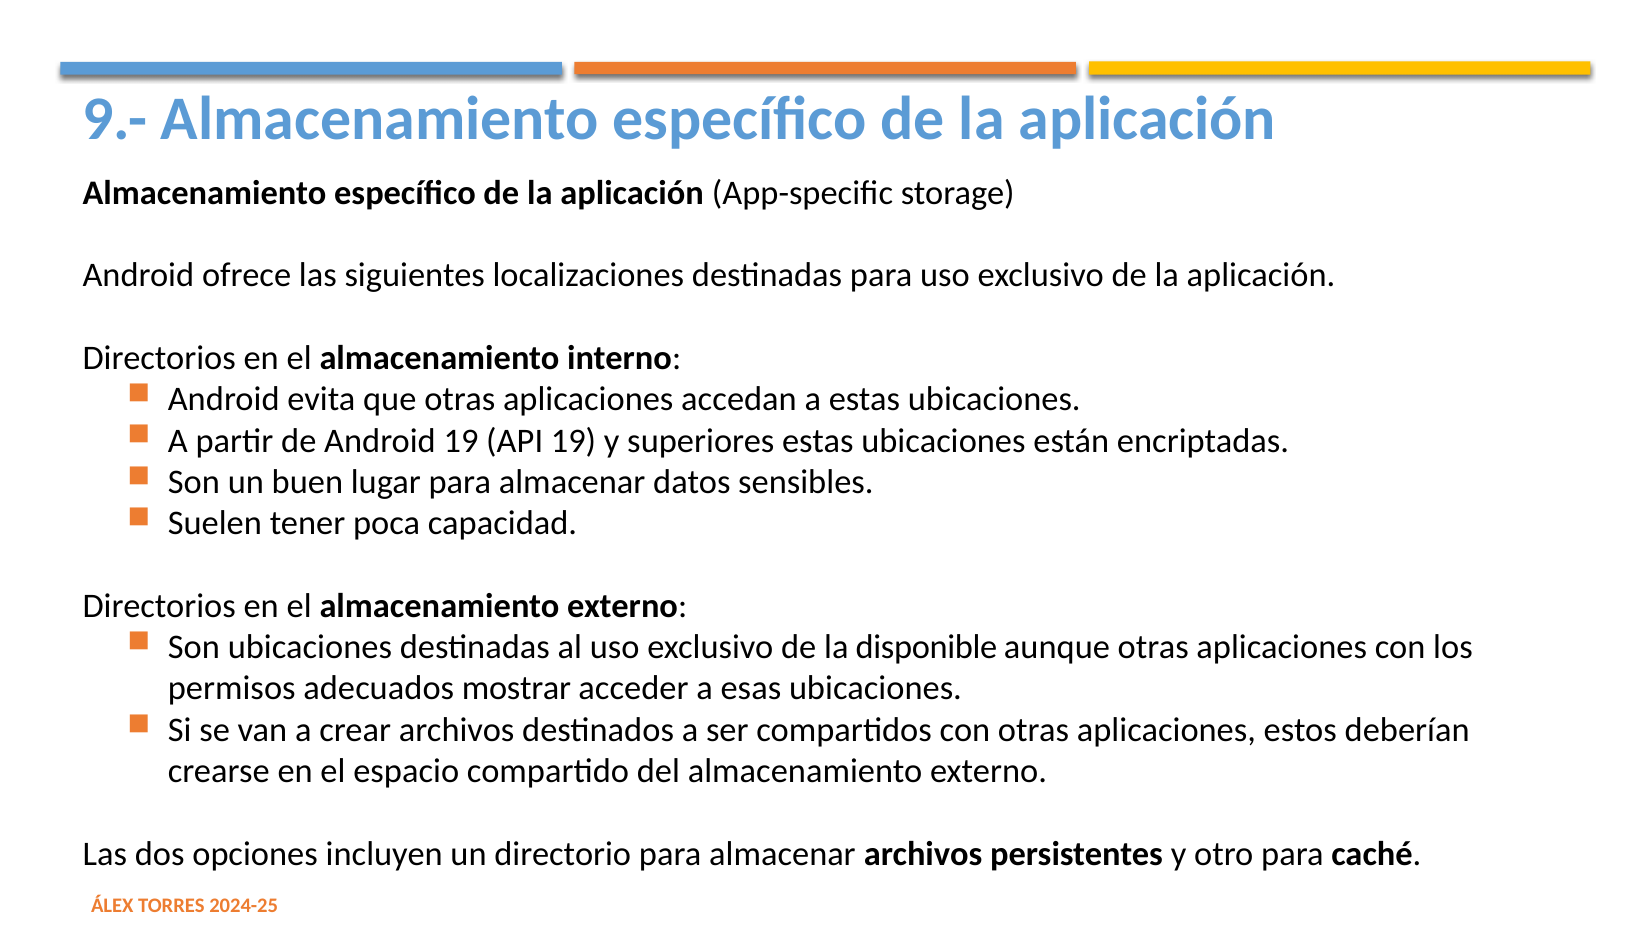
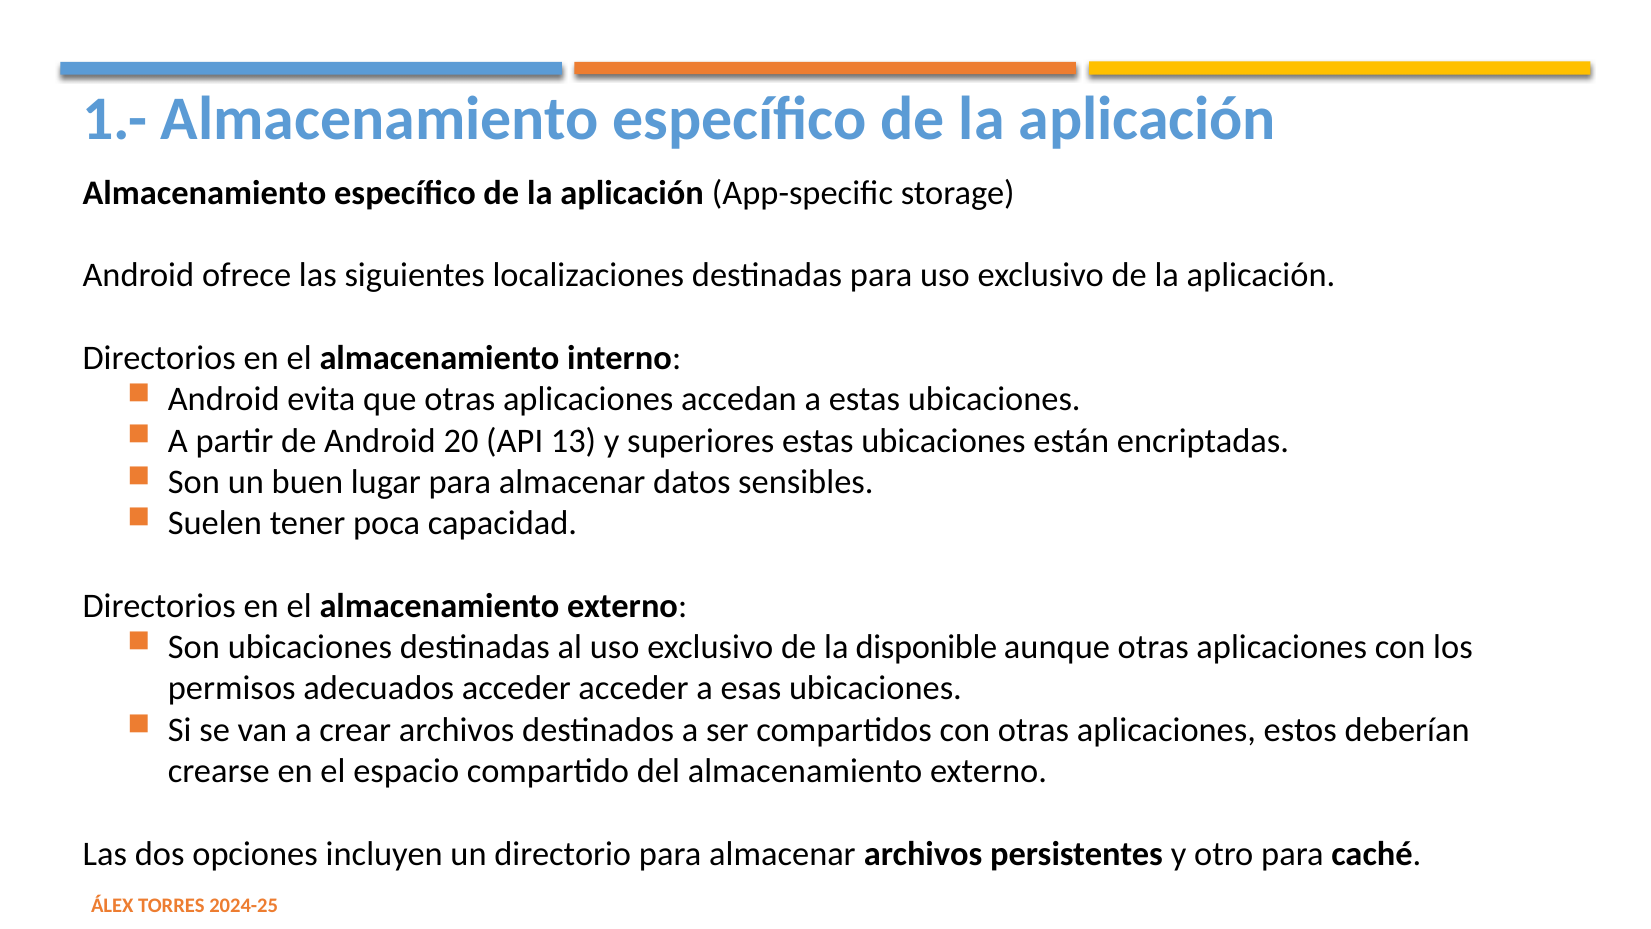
9.-: 9.- -> 1.-
Android 19: 19 -> 20
API 19: 19 -> 13
adecuados mostrar: mostrar -> acceder
